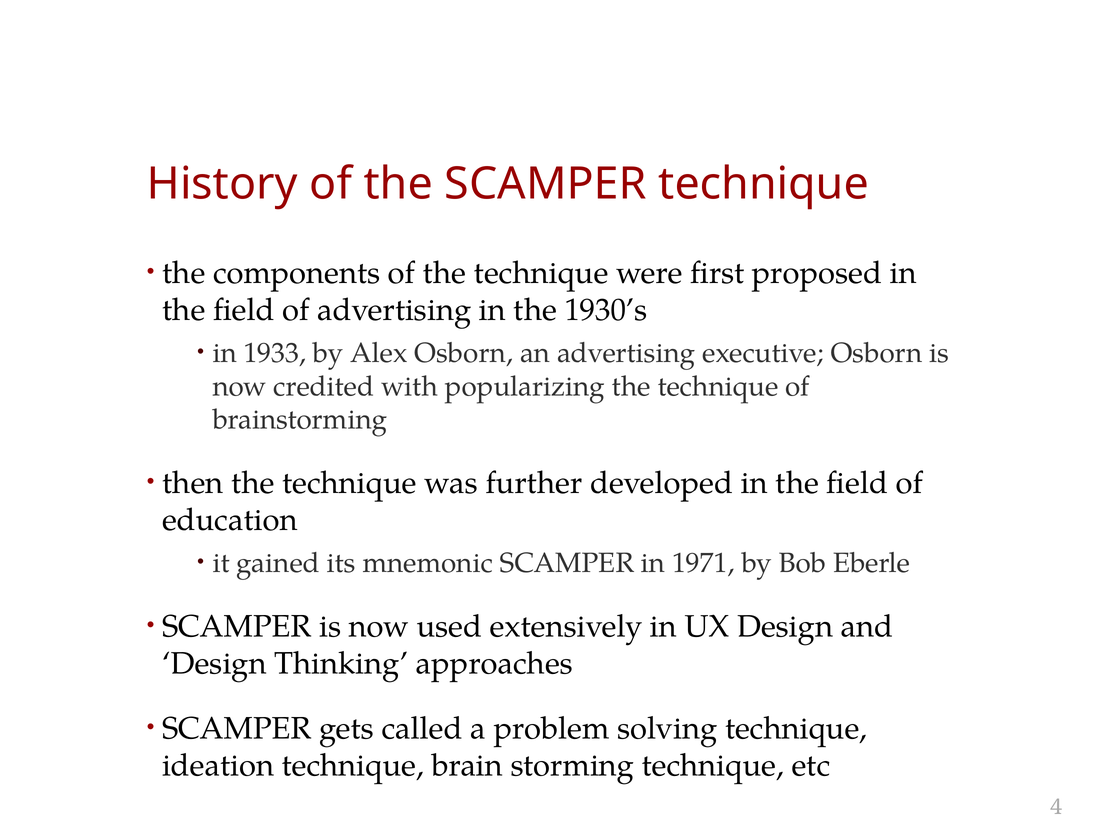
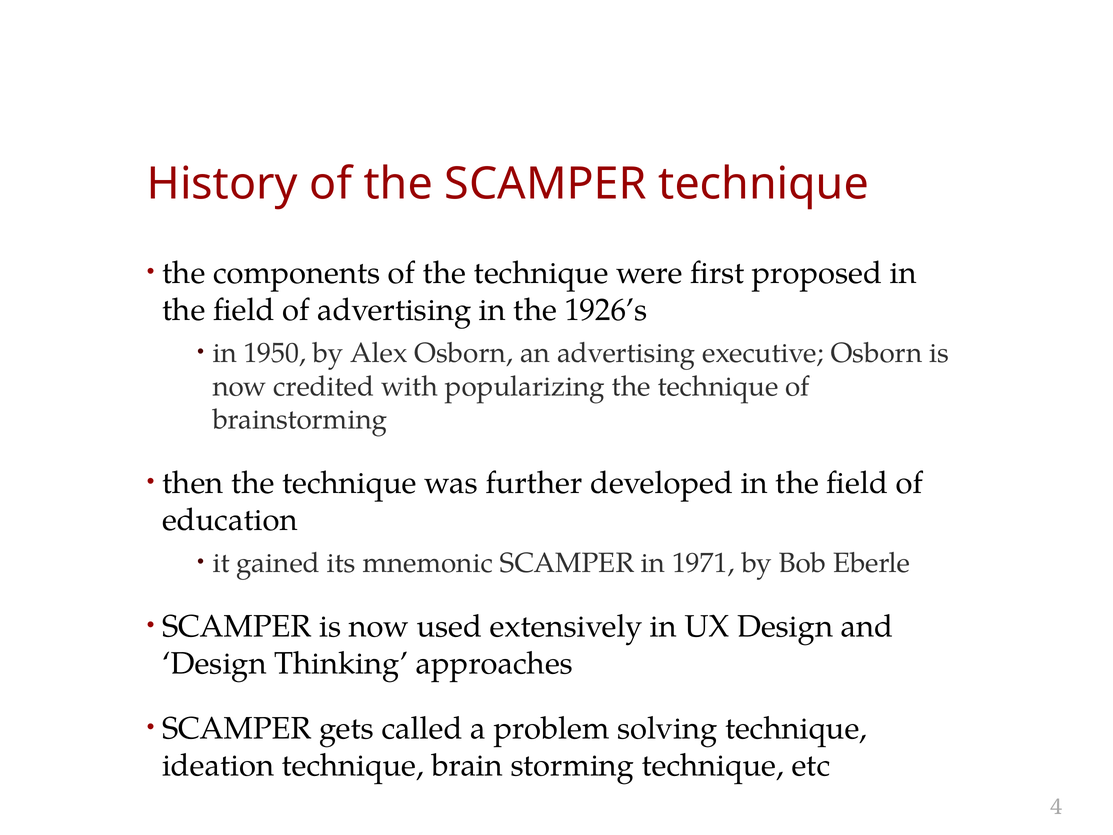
1930’s: 1930’s -> 1926’s
1933: 1933 -> 1950
